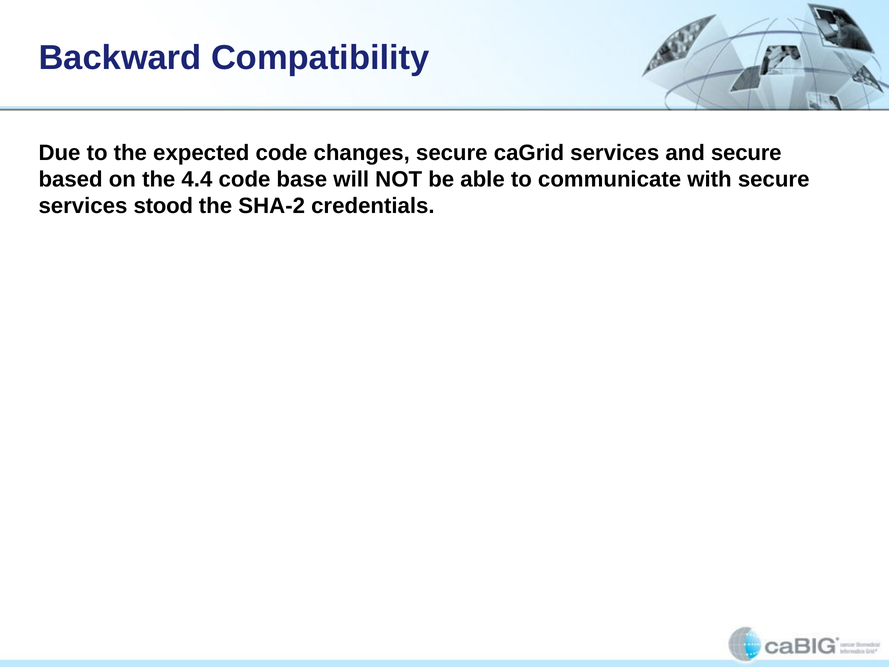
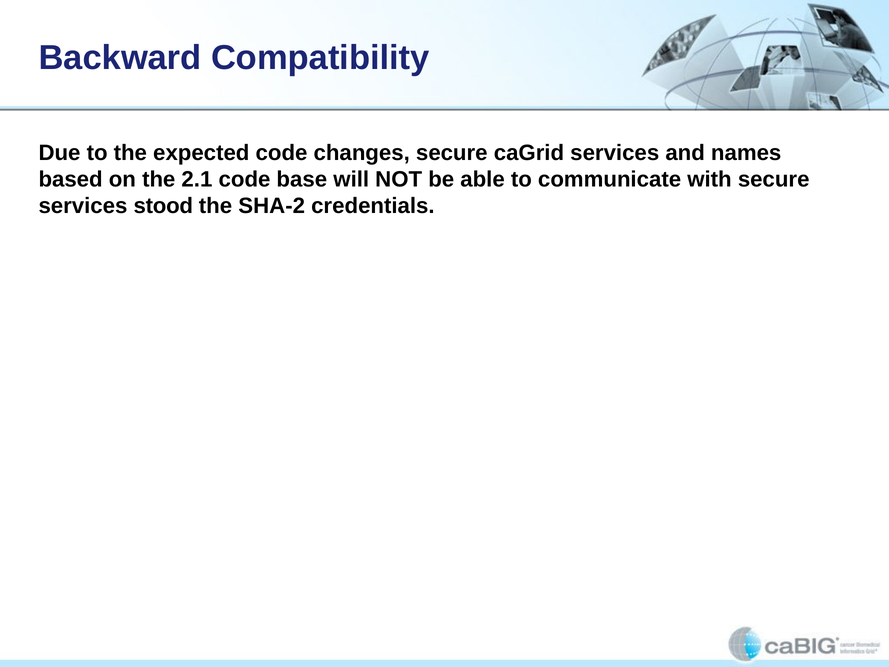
and secure: secure -> names
4.4: 4.4 -> 2.1
